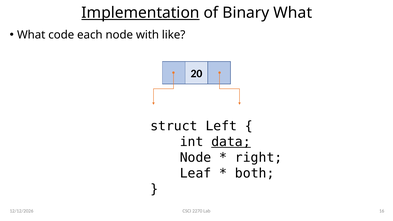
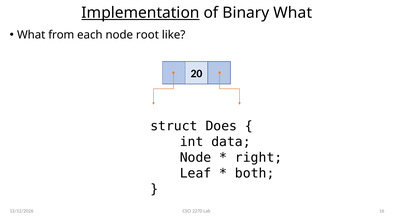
code: code -> from
with: with -> root
Left: Left -> Does
data underline: present -> none
